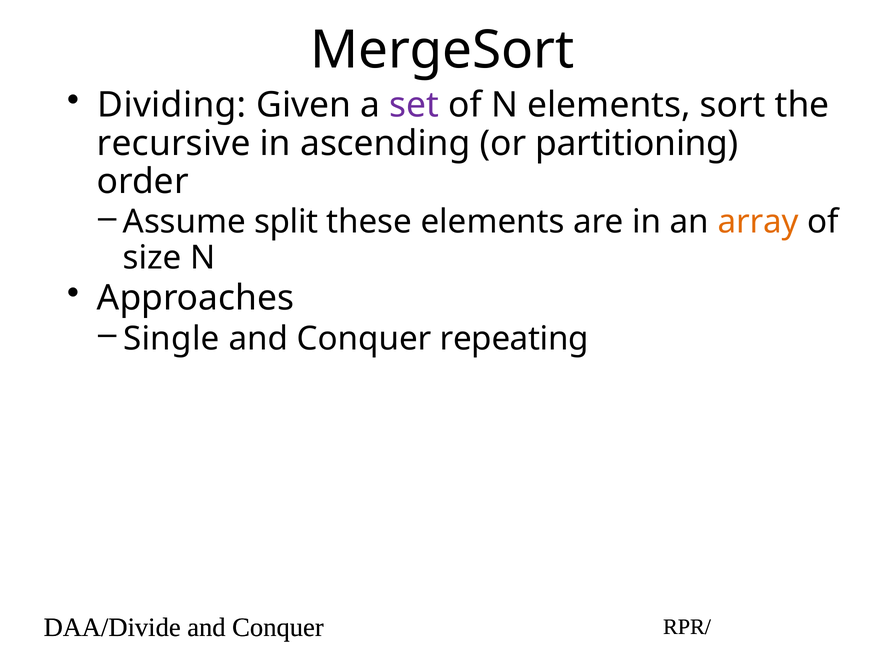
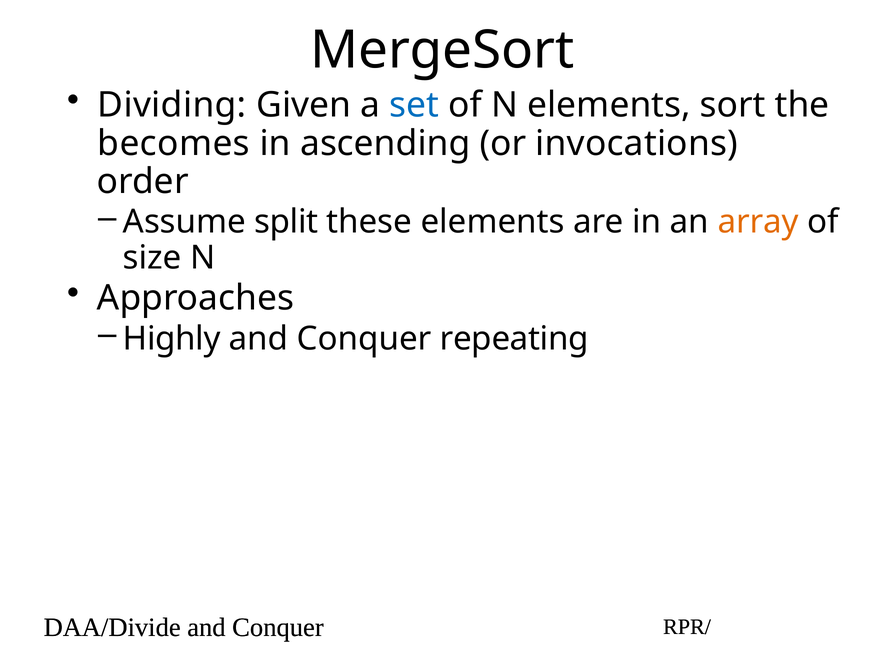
set colour: purple -> blue
recursive: recursive -> becomes
partitioning: partitioning -> invocations
Single: Single -> Highly
